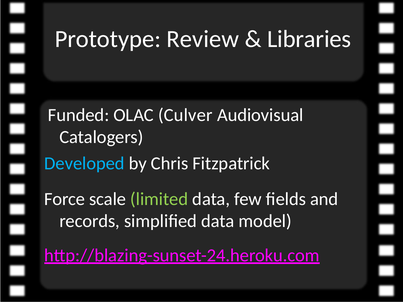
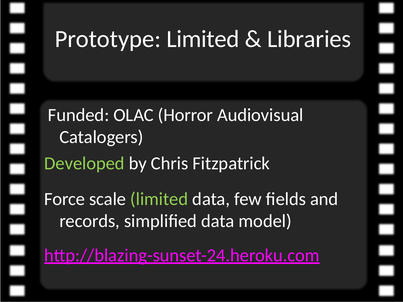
Prototype Review: Review -> Limited
Culver: Culver -> Horror
Developed colour: light blue -> light green
